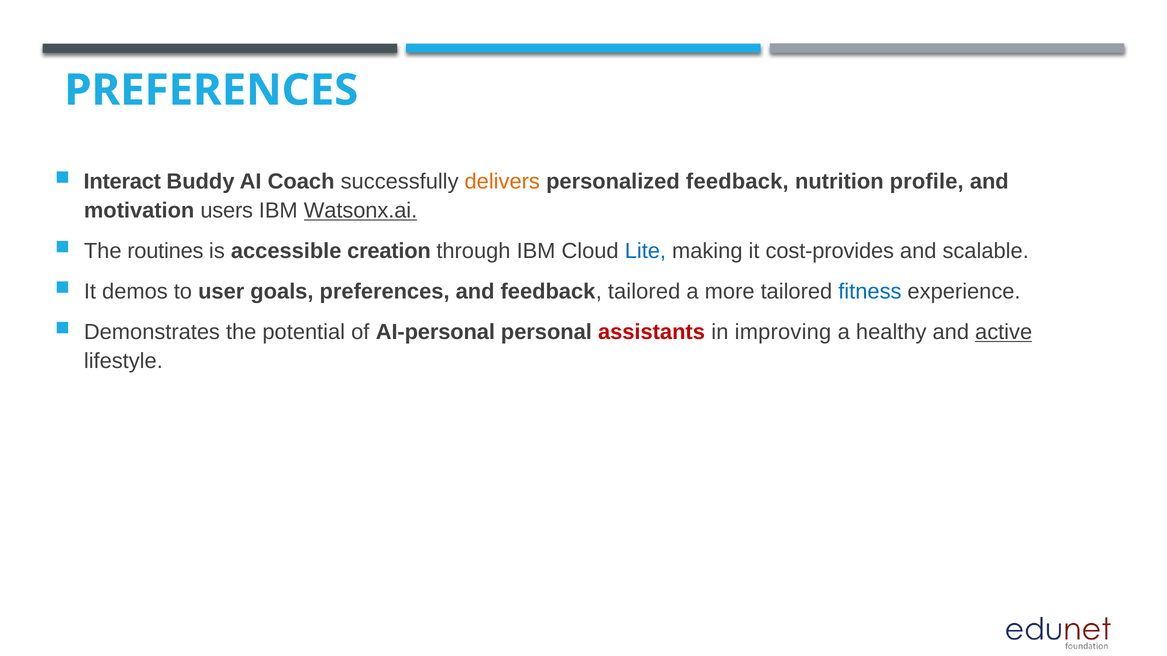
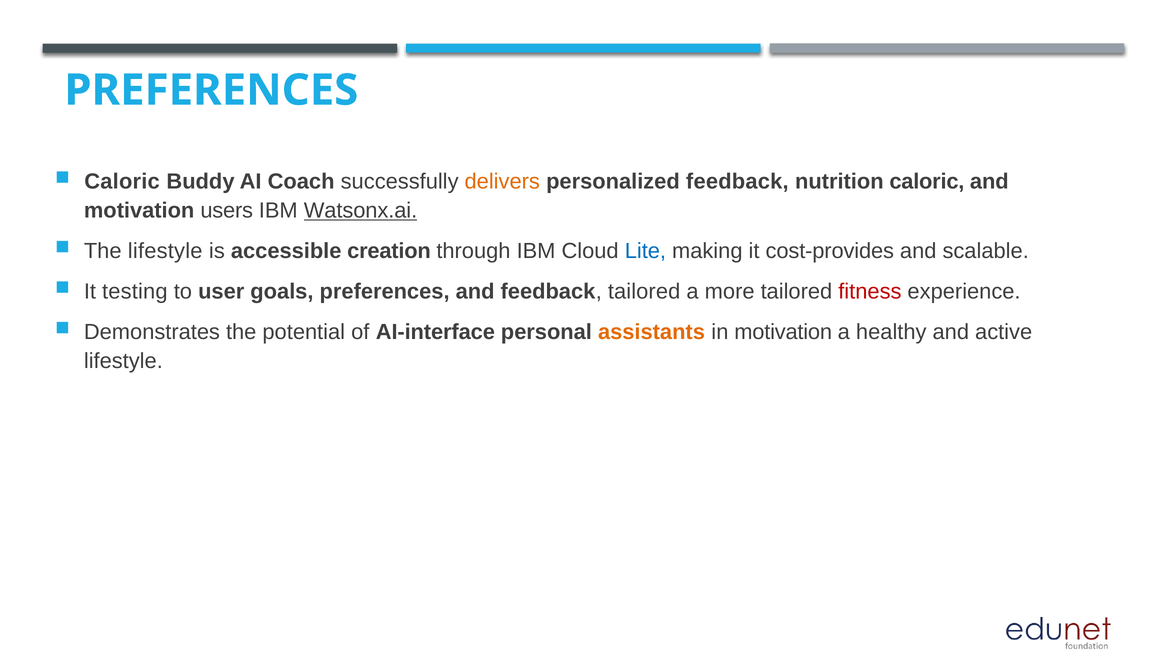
Interact at (122, 182): Interact -> Caloric
nutrition profile: profile -> caloric
The routines: routines -> lifestyle
demos: demos -> testing
fitness colour: blue -> red
AI-personal: AI-personal -> AI-interface
assistants colour: red -> orange
in improving: improving -> motivation
active underline: present -> none
